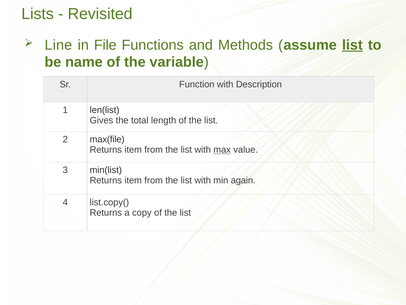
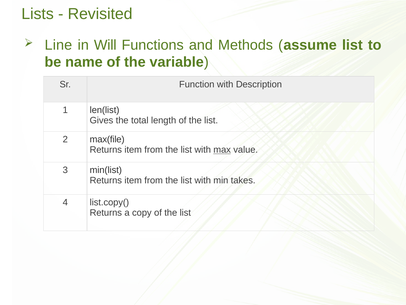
File: File -> Will
list at (352, 45) underline: present -> none
again: again -> takes
